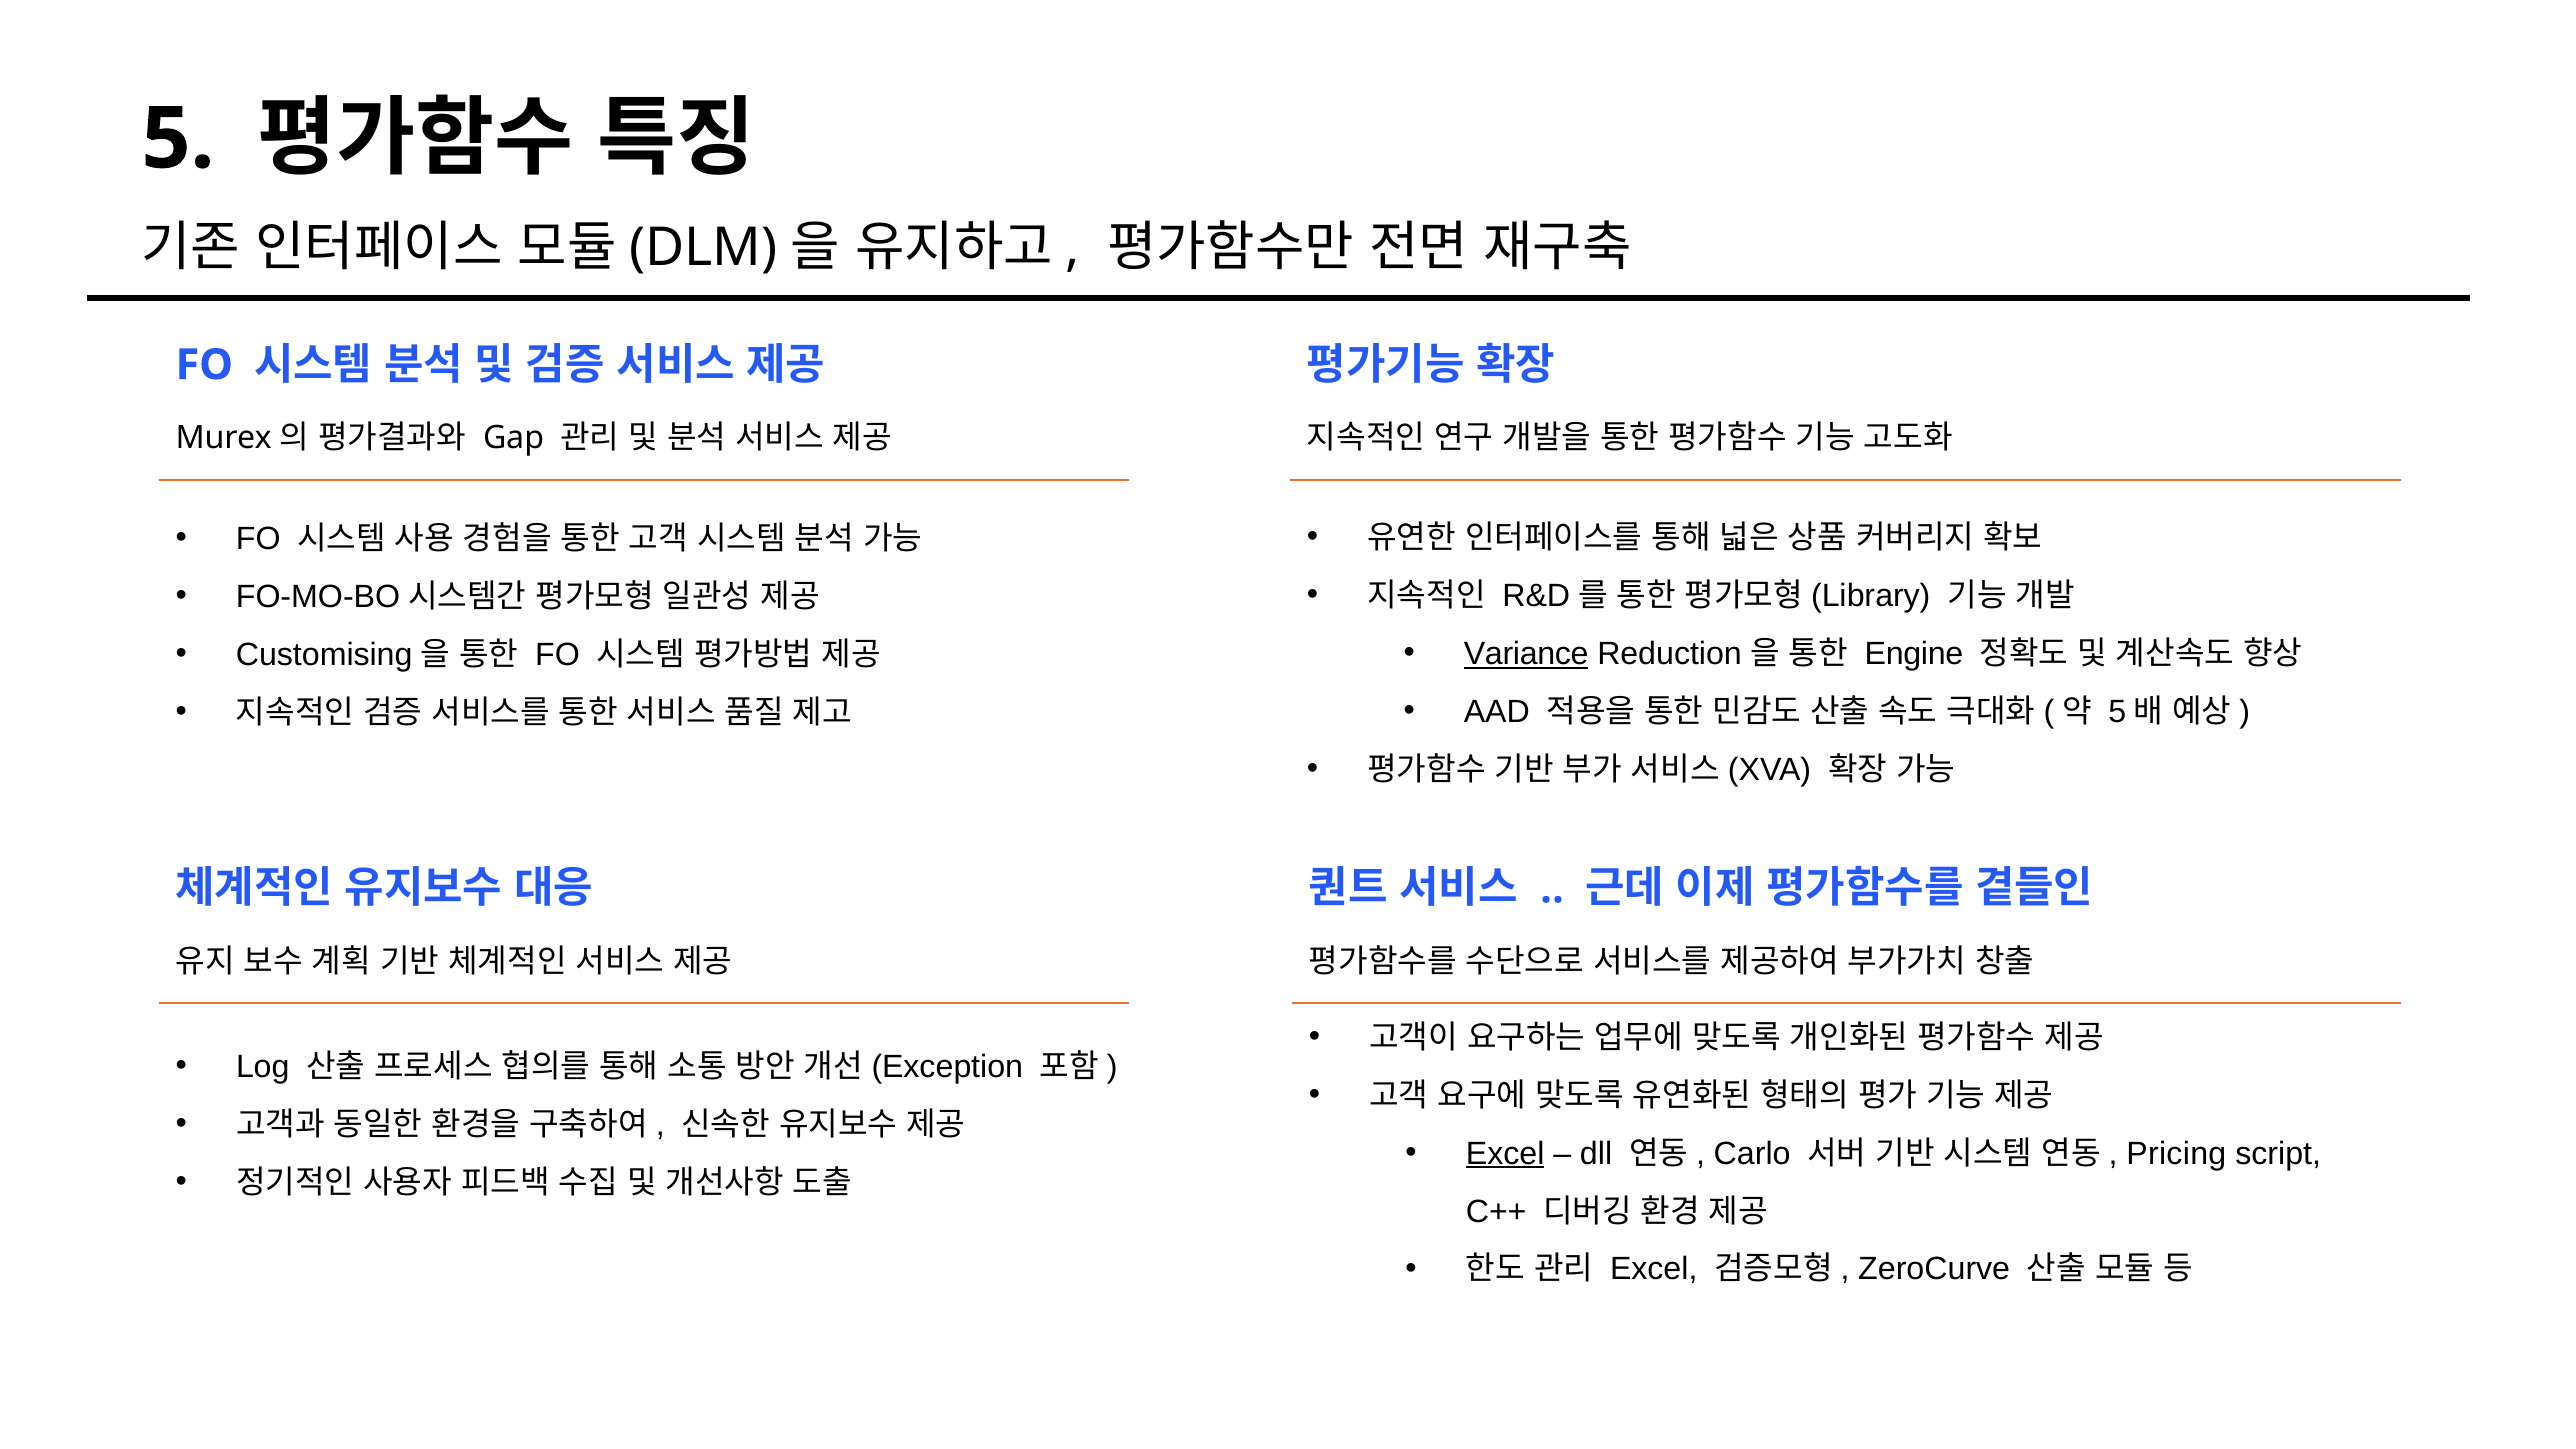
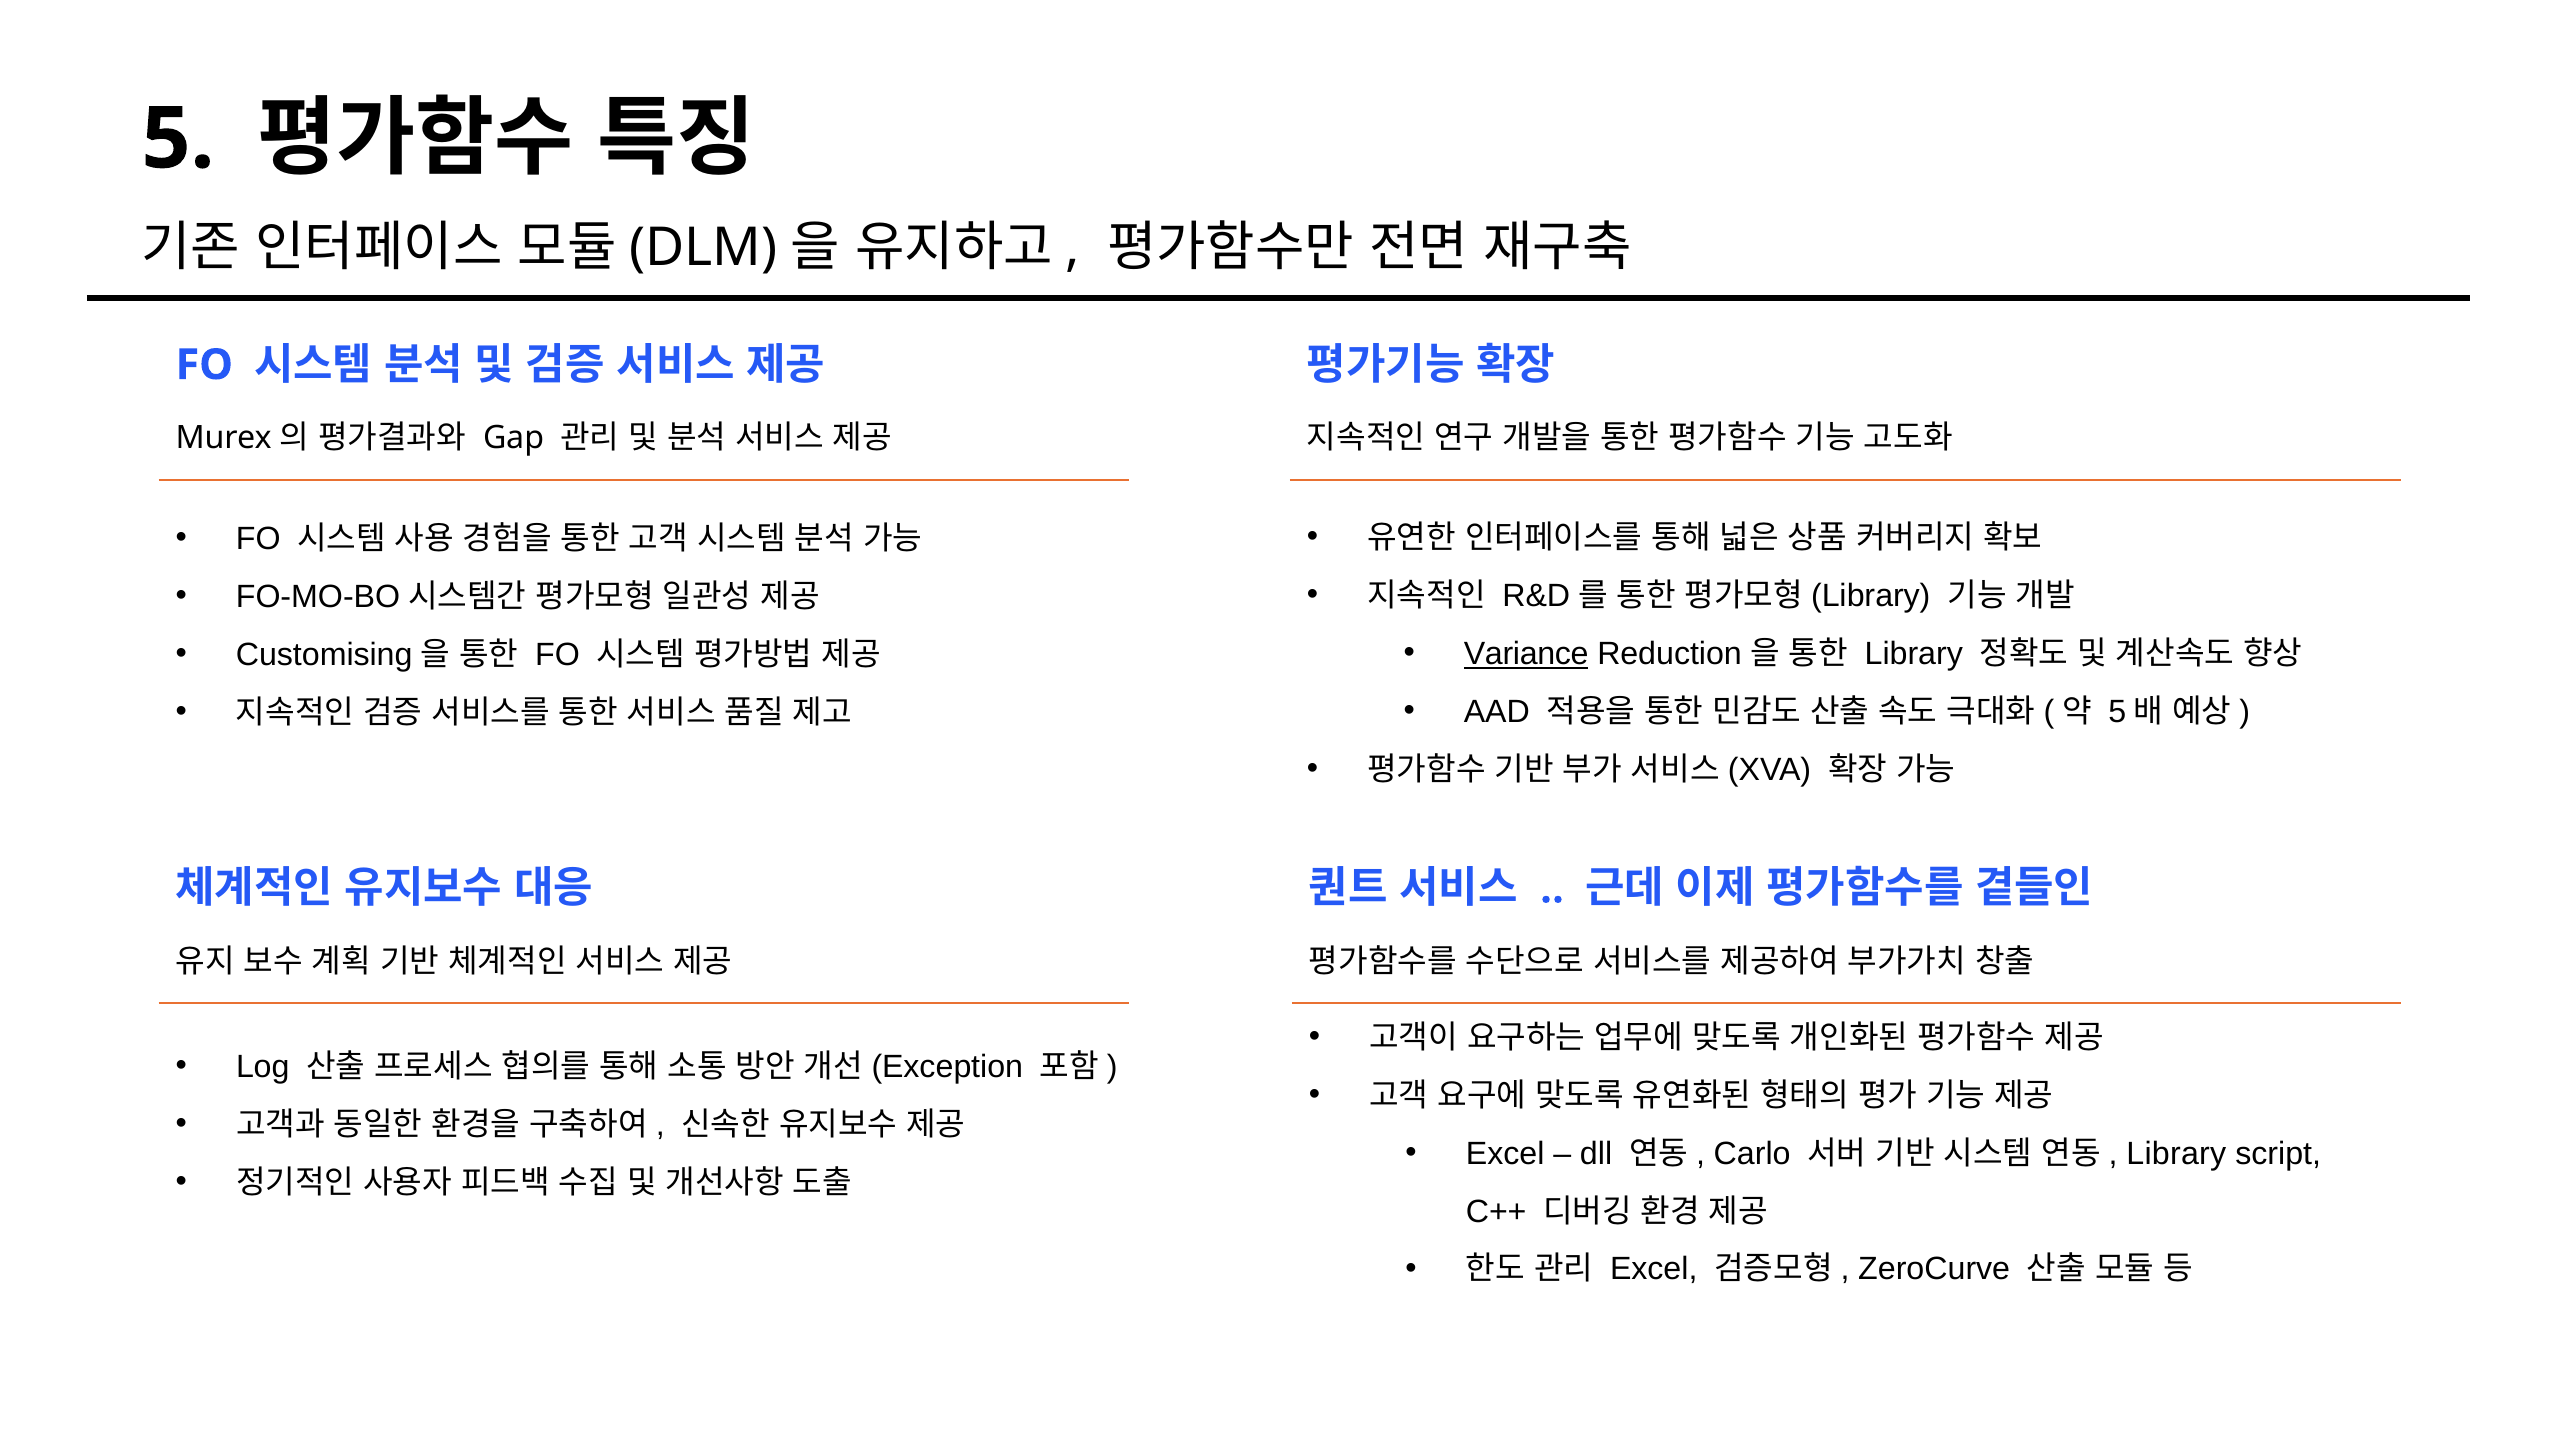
Engine at (1914, 654): Engine -> Library
Excel at (1505, 1153) underline: present -> none
Pricing at (2176, 1153): Pricing -> Library
